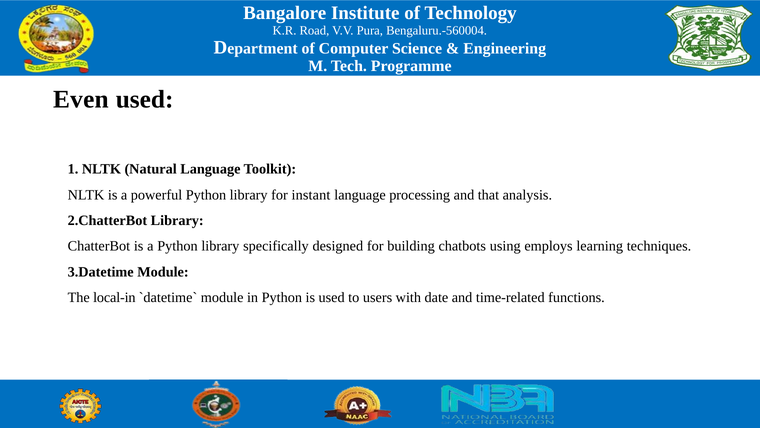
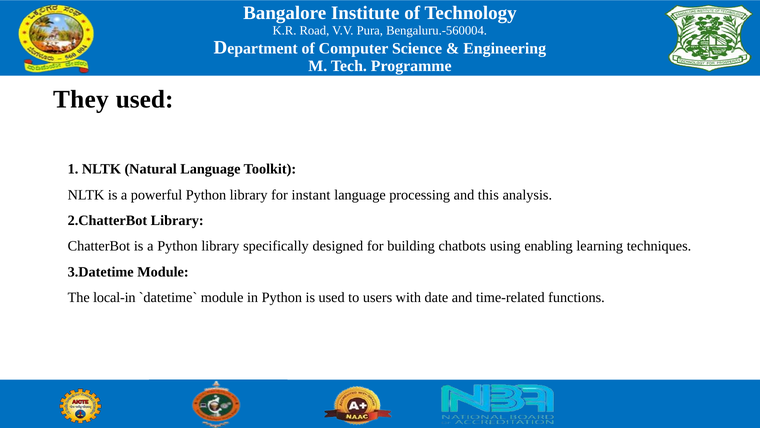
Even: Even -> They
that: that -> this
employs: employs -> enabling
